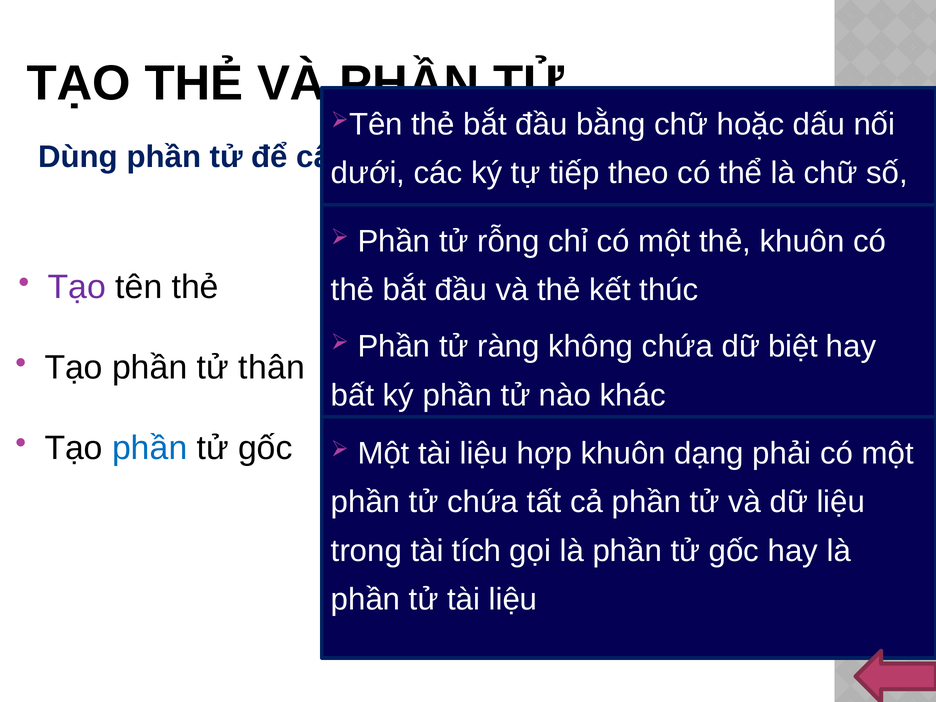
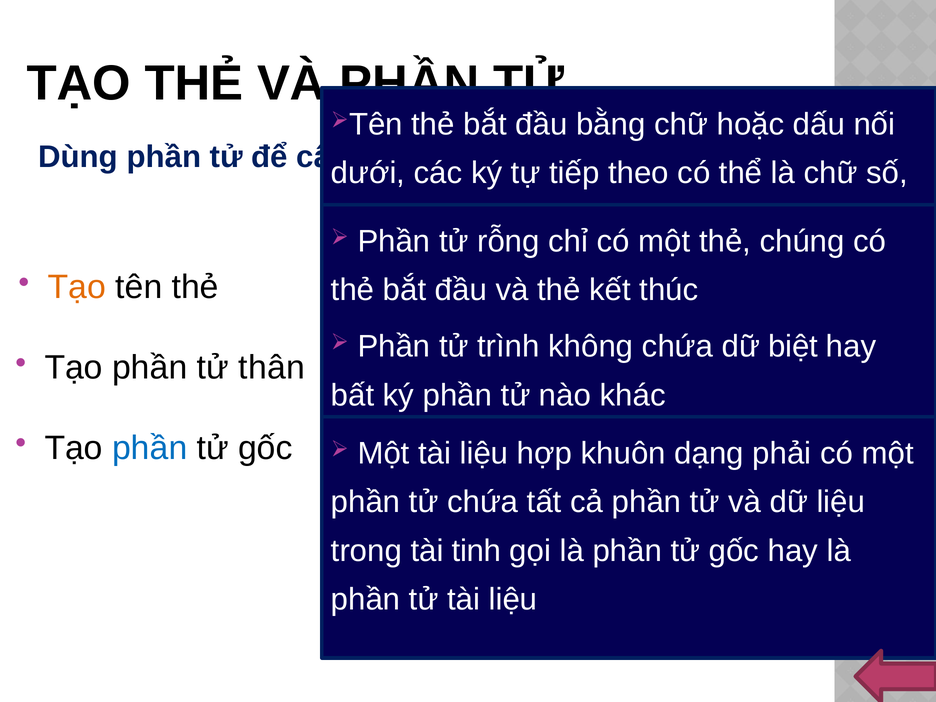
thẻ khuôn: khuôn -> chúng
Tạo at (77, 287) colour: purple -> orange
ràng: ràng -> trình
tích: tích -> tinh
